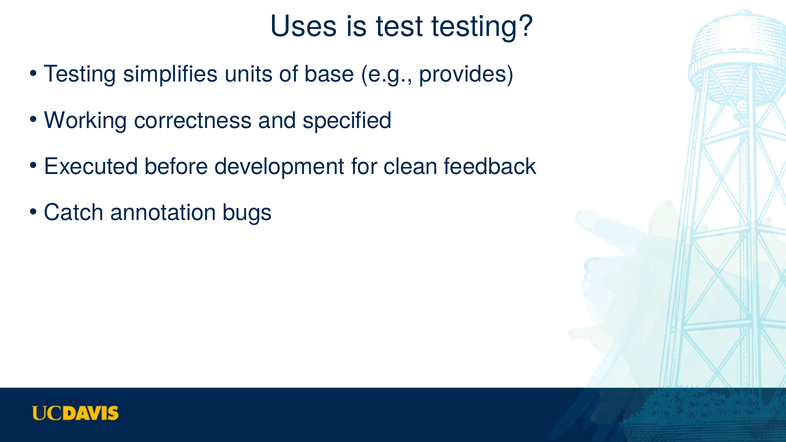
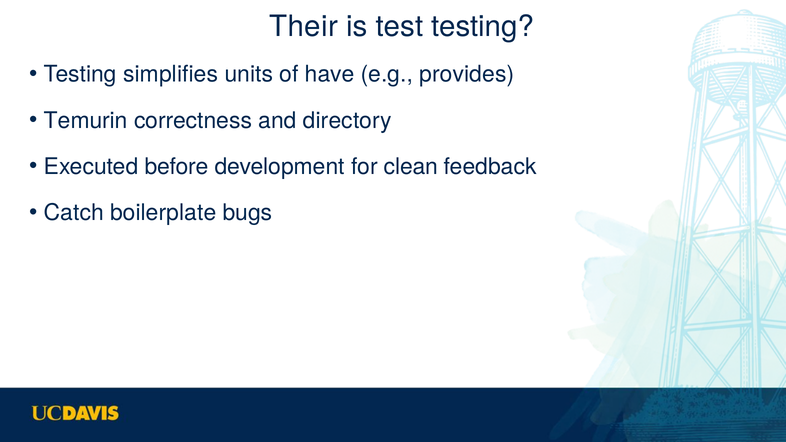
Uses: Uses -> Their
base: base -> have
Working: Working -> Temurin
specified: specified -> directory
annotation: annotation -> boilerplate
